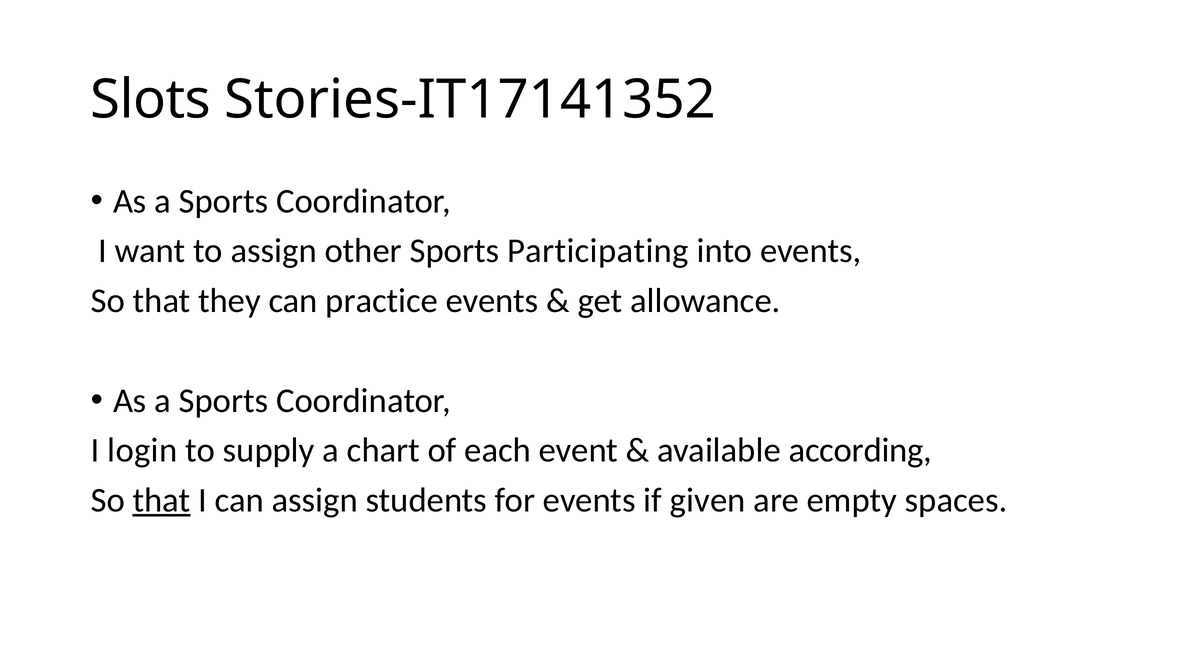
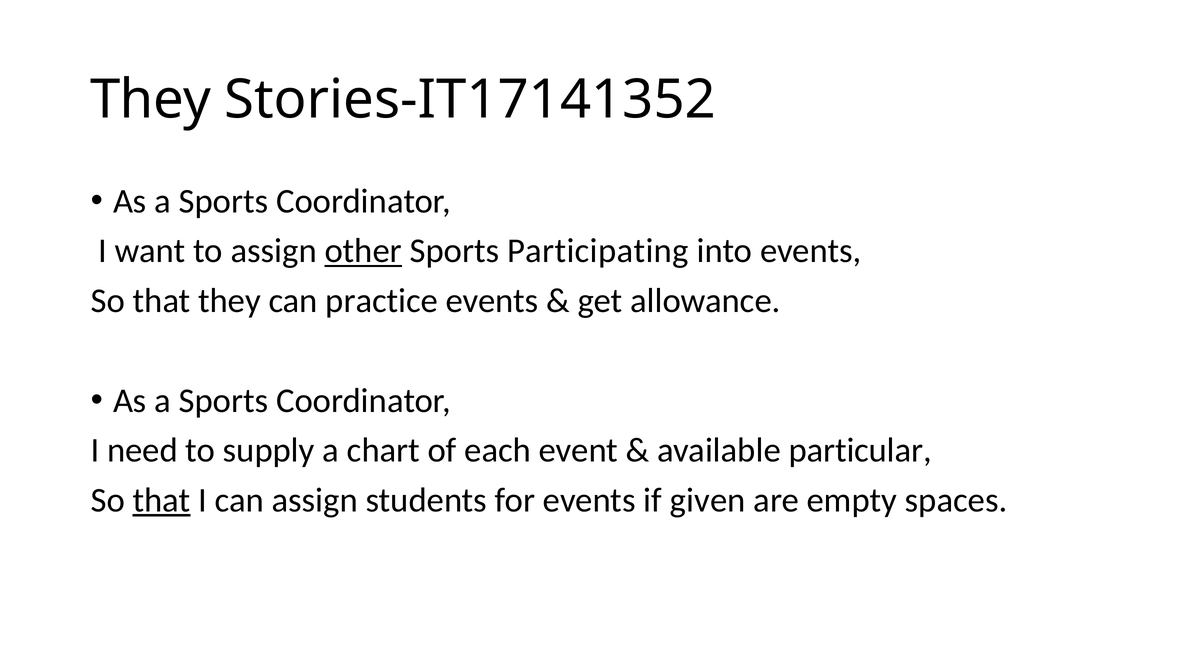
Slots at (151, 100): Slots -> They
other underline: none -> present
login: login -> need
according: according -> particular
